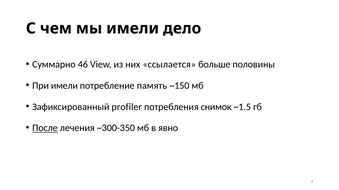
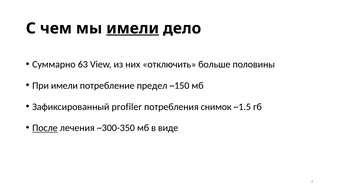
имели at (133, 28) underline: none -> present
46: 46 -> 63
ссылается: ссылается -> отключить
память: память -> предел
явно: явно -> виде
